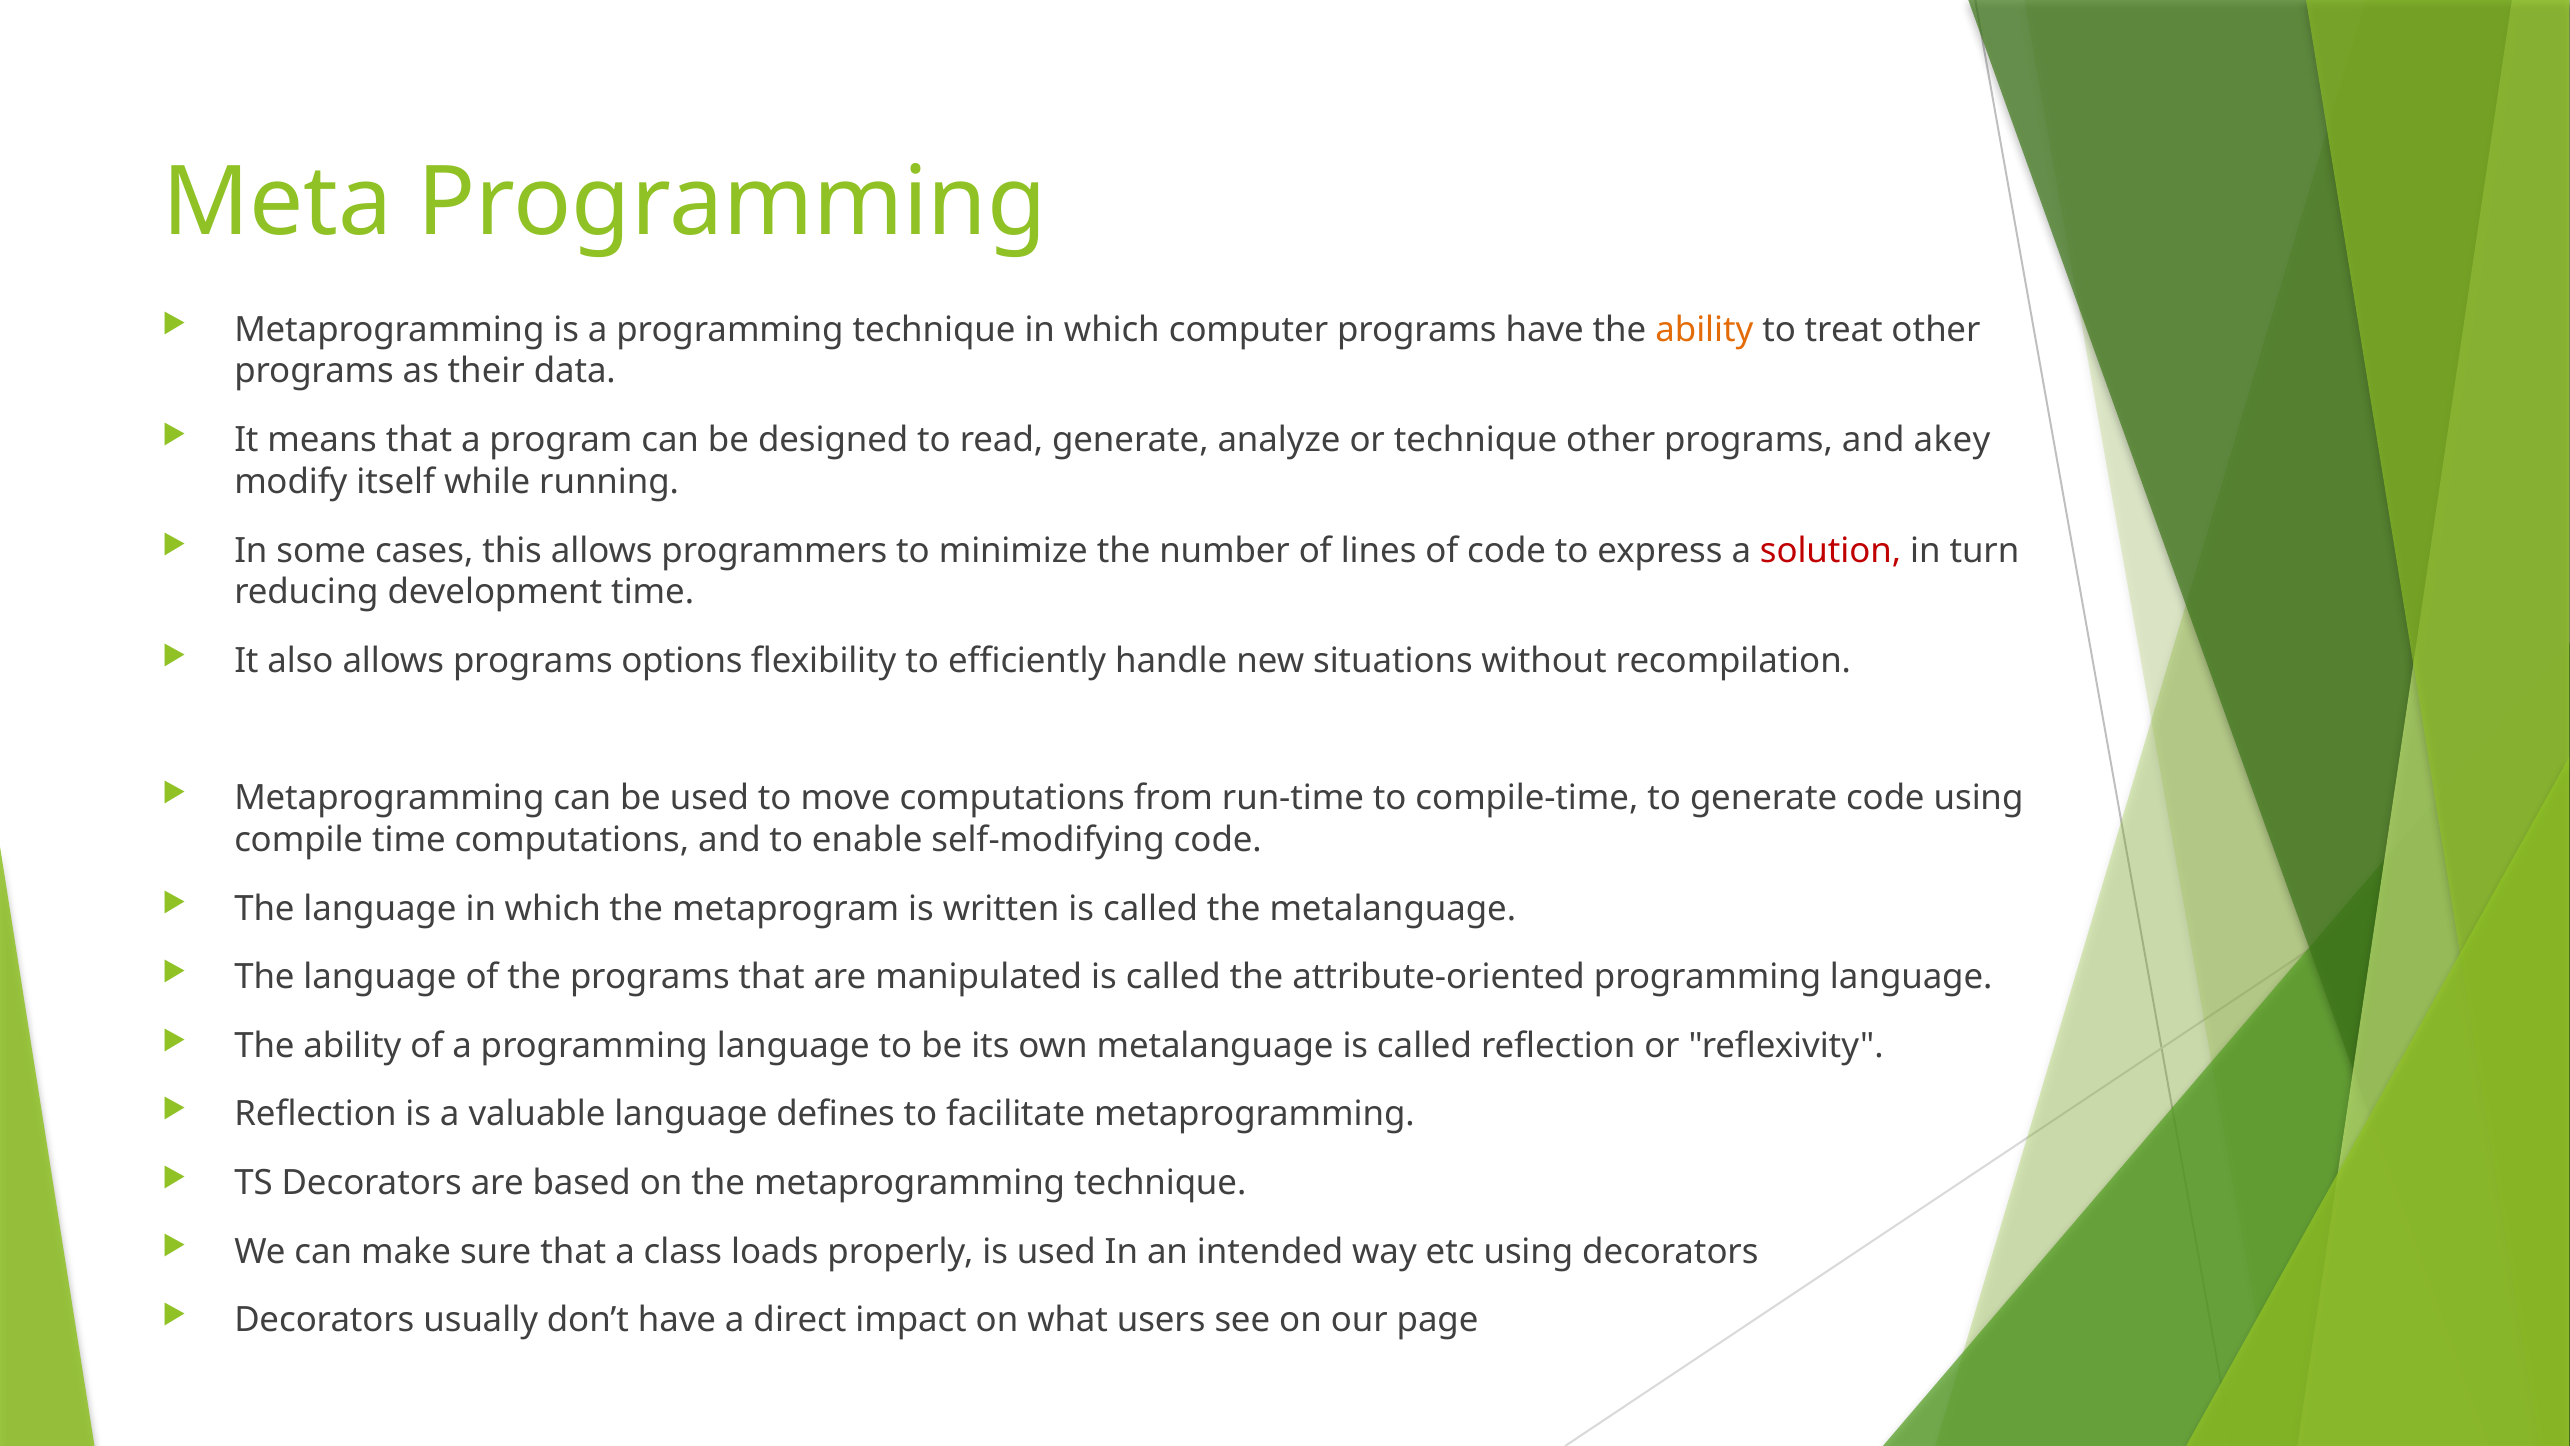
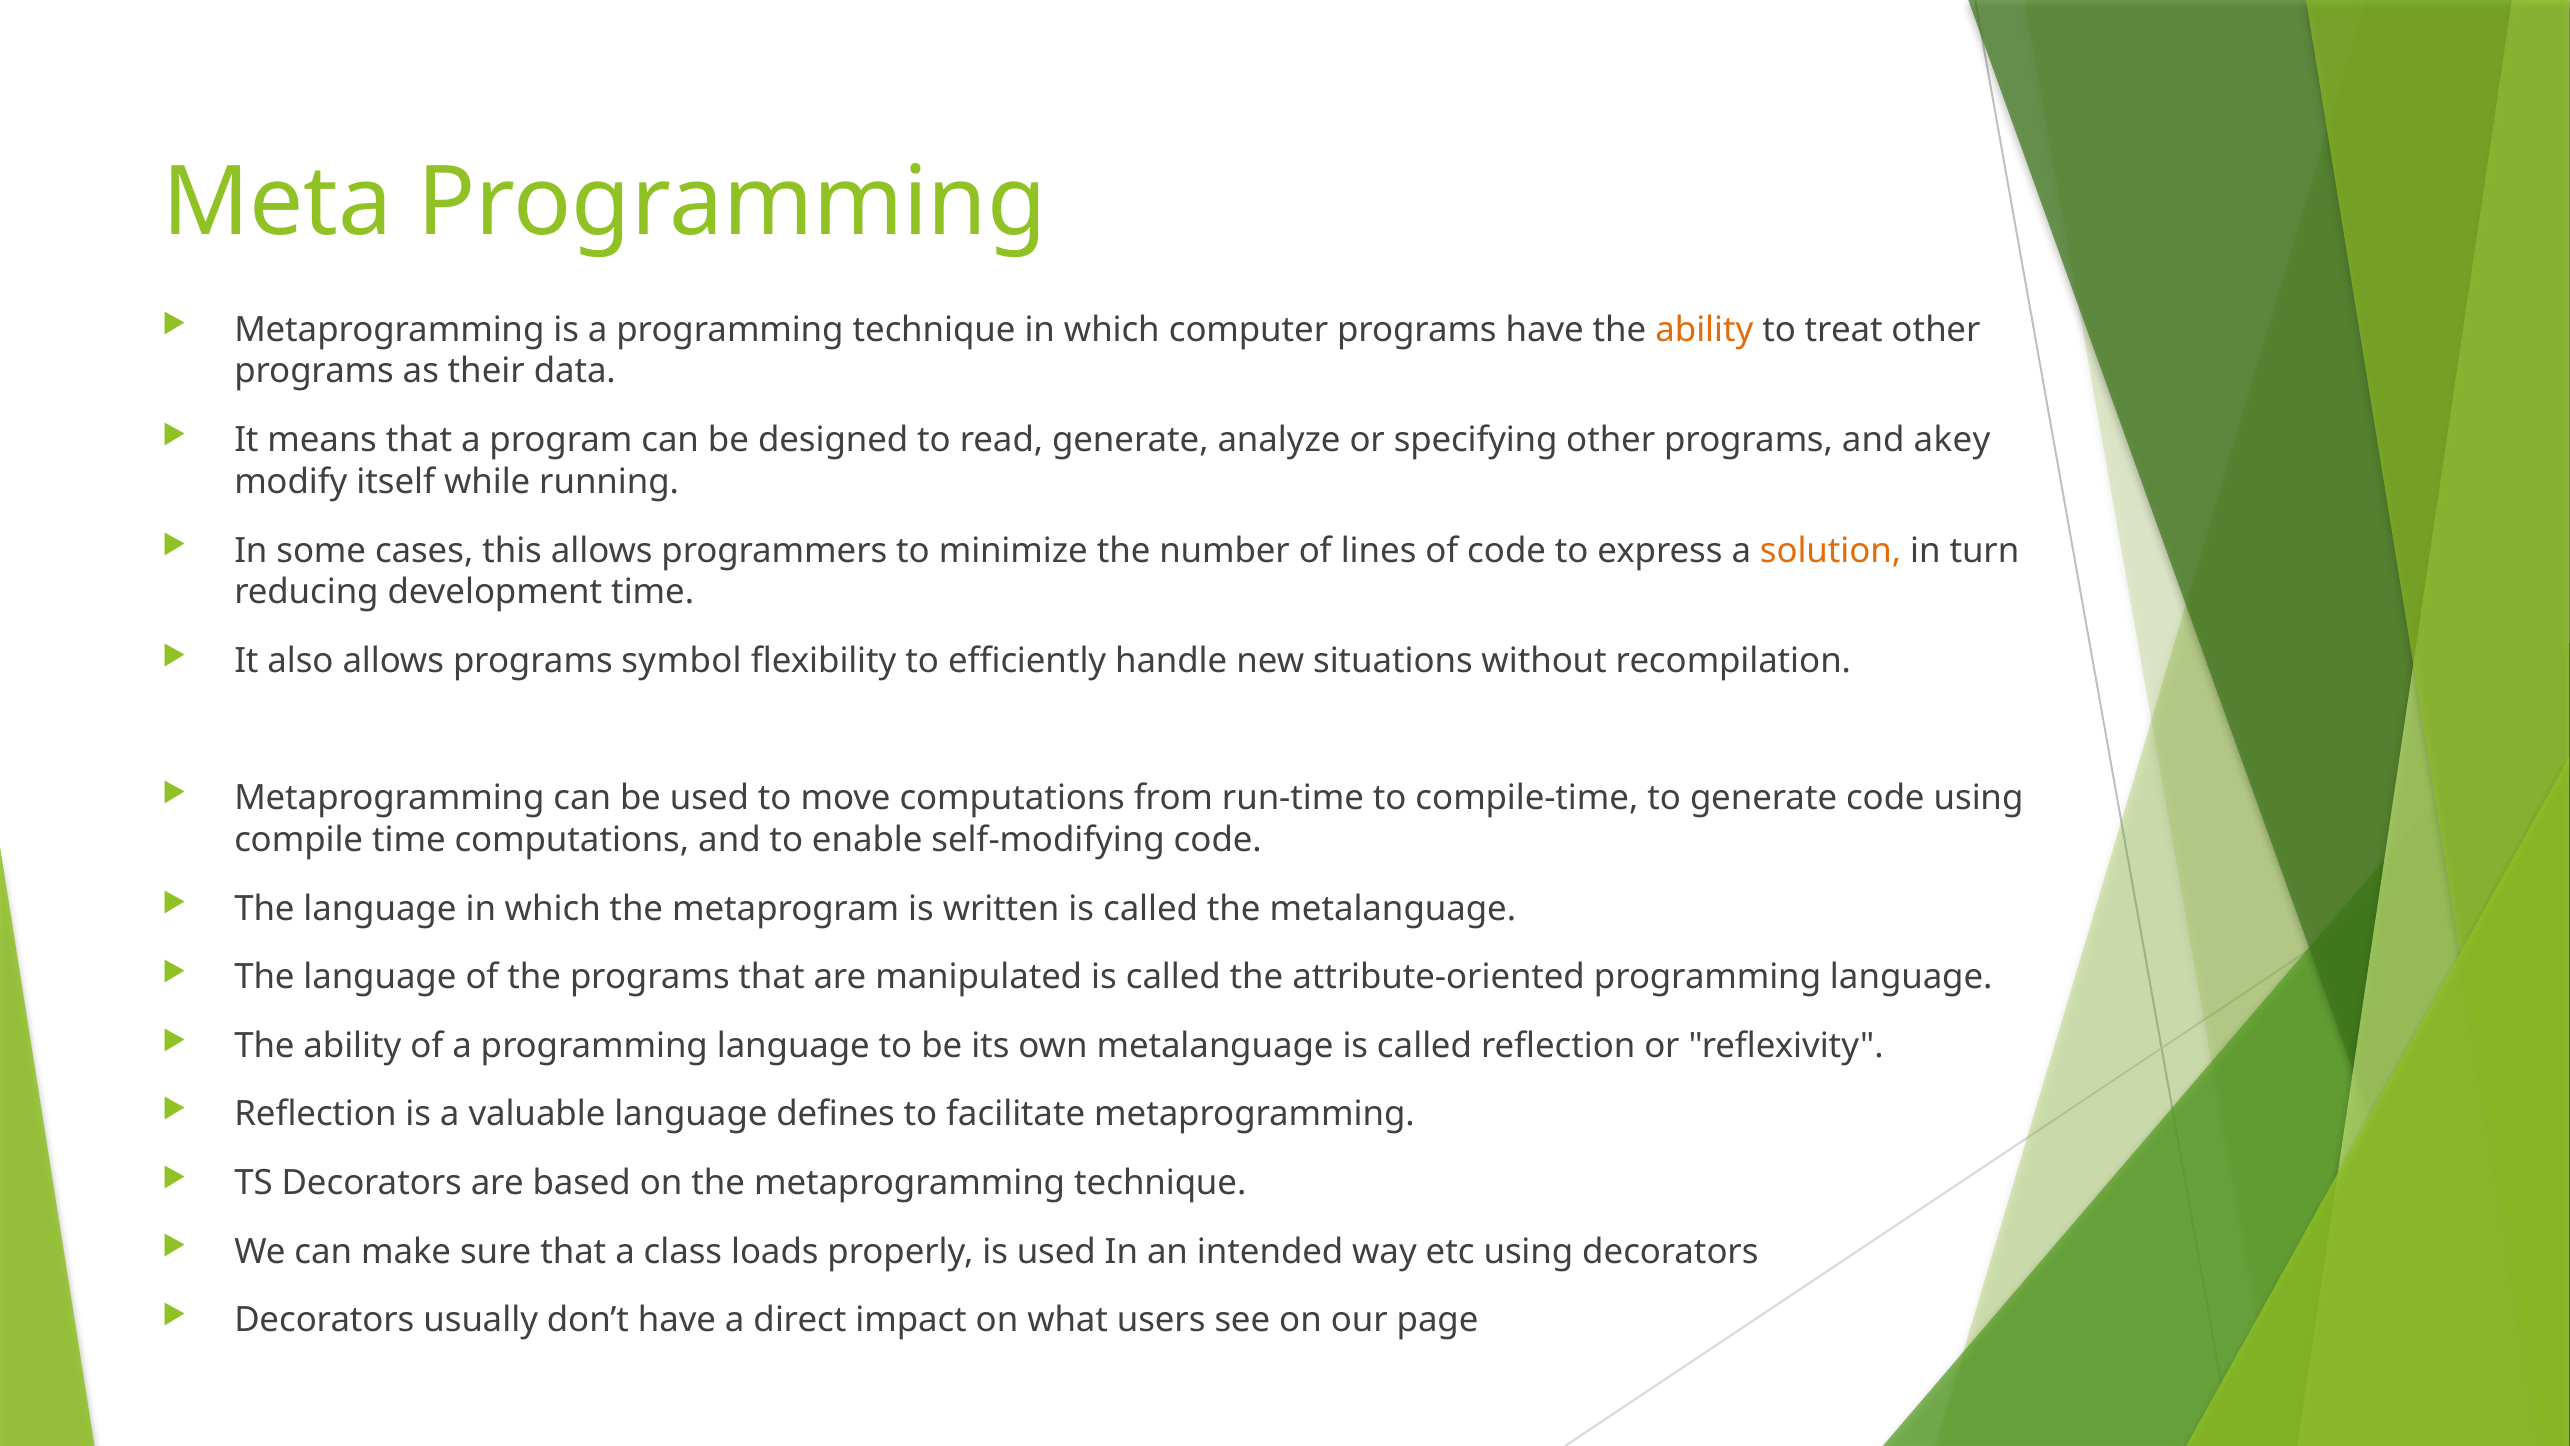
or technique: technique -> specifying
solution colour: red -> orange
options: options -> symbol
